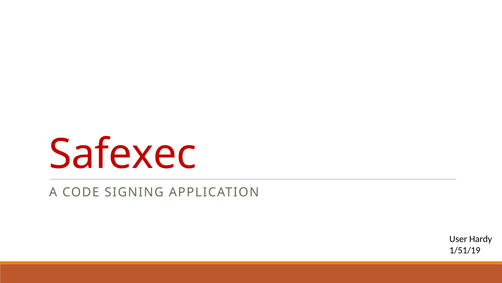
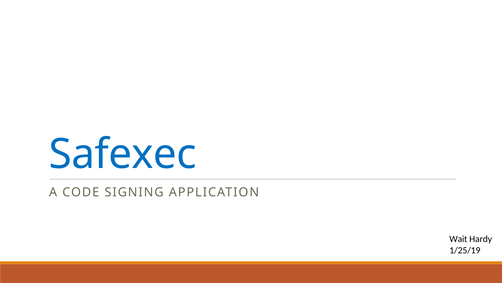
Safexec colour: red -> blue
User: User -> Wait
1/51/19: 1/51/19 -> 1/25/19
